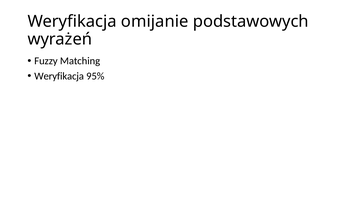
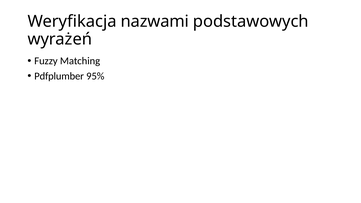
omijanie: omijanie -> nazwami
Weryfikacja at (59, 76): Weryfikacja -> Pdfplumber
